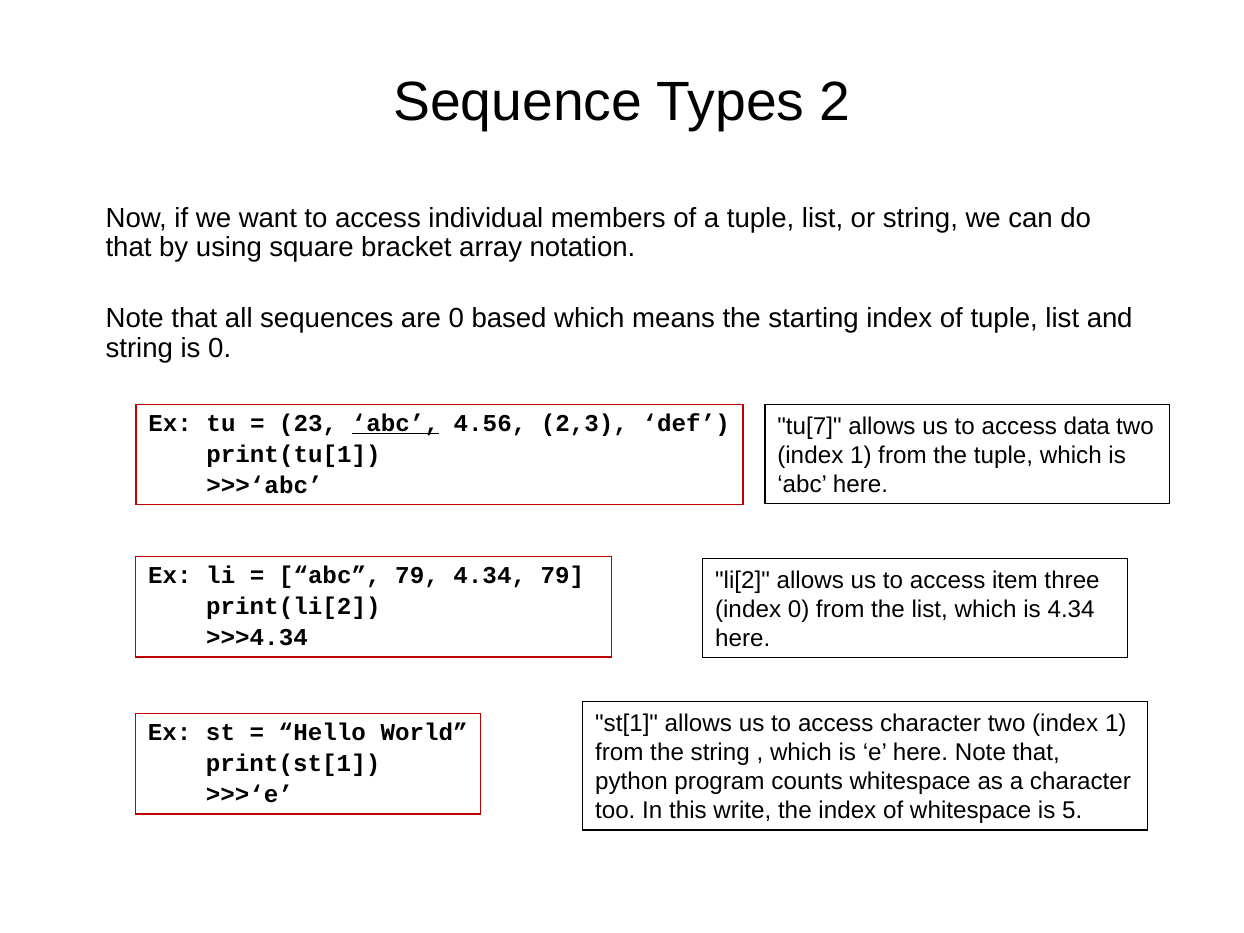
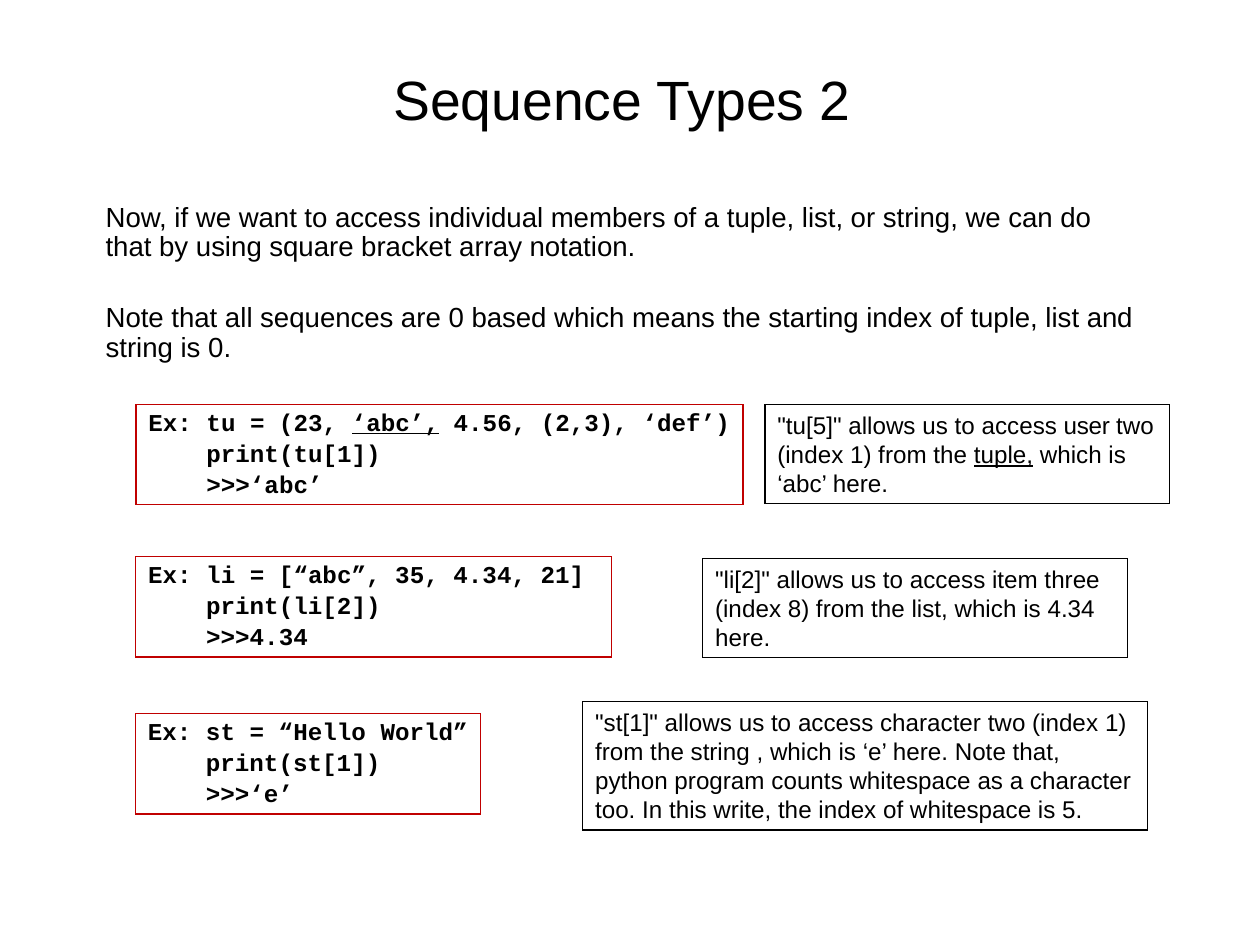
tu[7: tu[7 -> tu[5
data: data -> user
tuple at (1003, 456) underline: none -> present
abc 79: 79 -> 35
4.34 79: 79 -> 21
index 0: 0 -> 8
